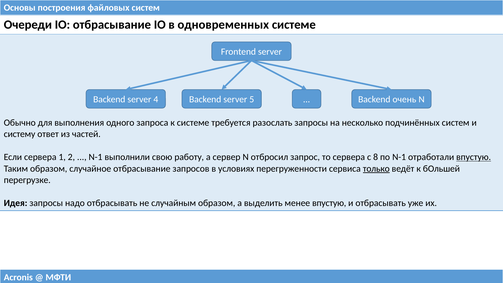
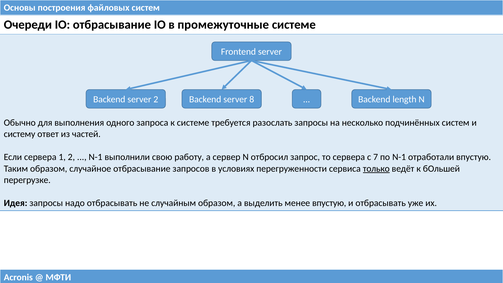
одновременных: одновременных -> промежуточные
server 4: 4 -> 2
5: 5 -> 8
очень: очень -> length
8: 8 -> 7
впустую at (474, 157) underline: present -> none
